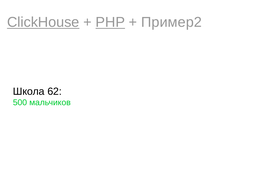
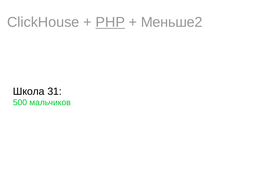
ClickHouse underline: present -> none
Пример2: Пример2 -> Меньше2
62: 62 -> 31
